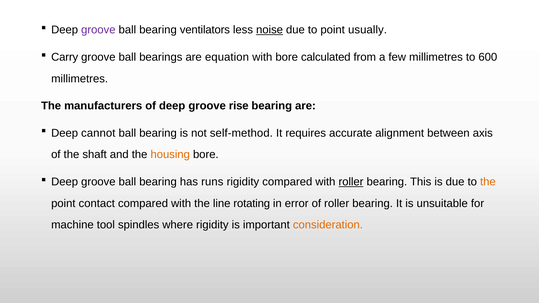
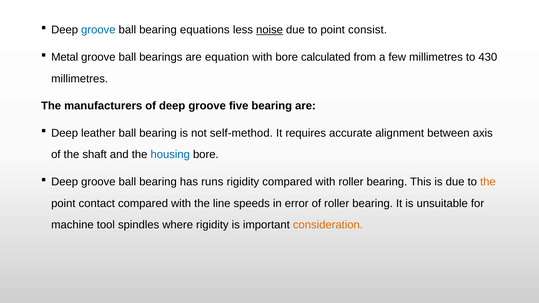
groove at (98, 30) colour: purple -> blue
ventilators: ventilators -> equations
usually: usually -> consist
Carry: Carry -> Metal
600: 600 -> 430
rise: rise -> five
cannot: cannot -> leather
housing colour: orange -> blue
roller at (351, 182) underline: present -> none
rotating: rotating -> speeds
